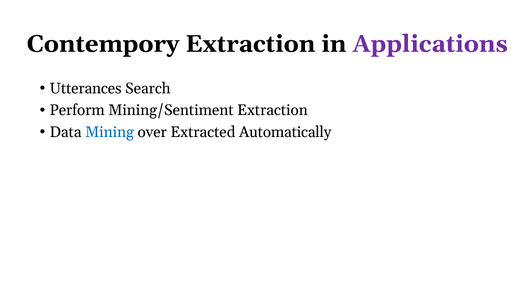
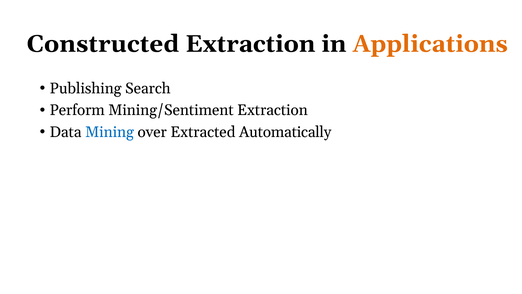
Contempory: Contempory -> Constructed
Applications colour: purple -> orange
Utterances: Utterances -> Publishing
